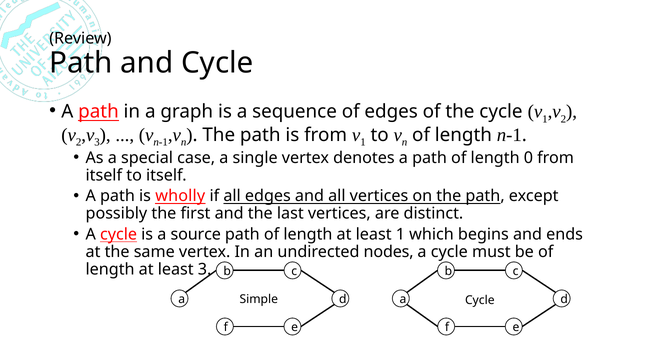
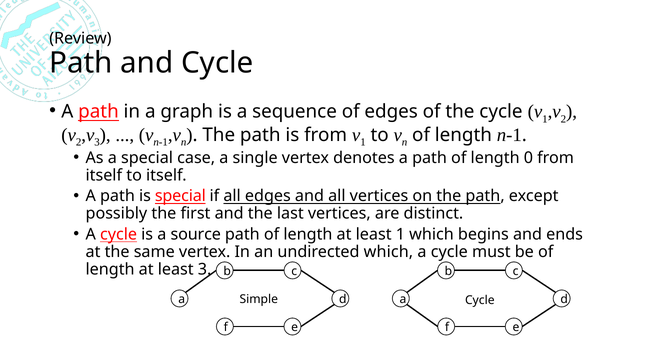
is wholly: wholly -> special
undirected nodes: nodes -> which
